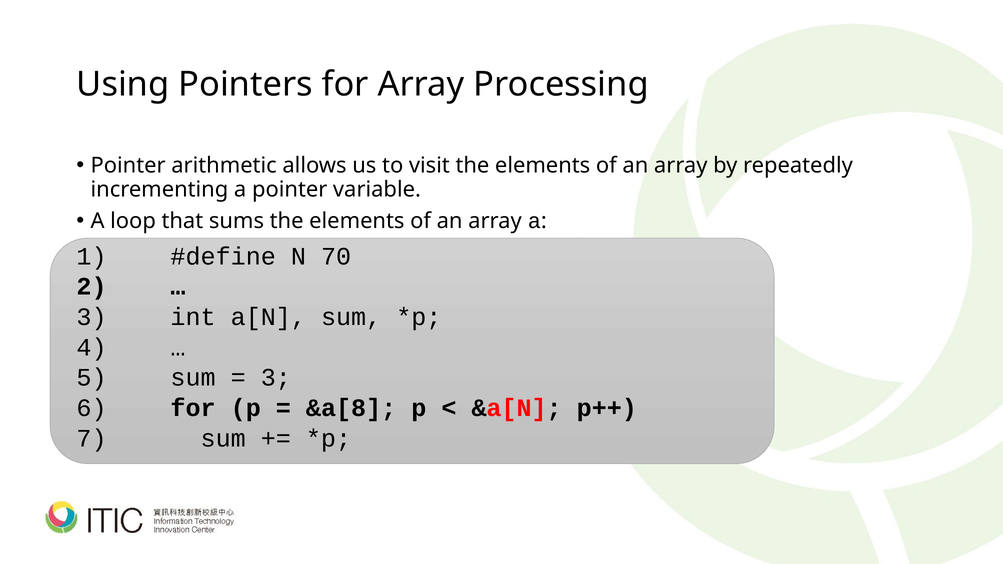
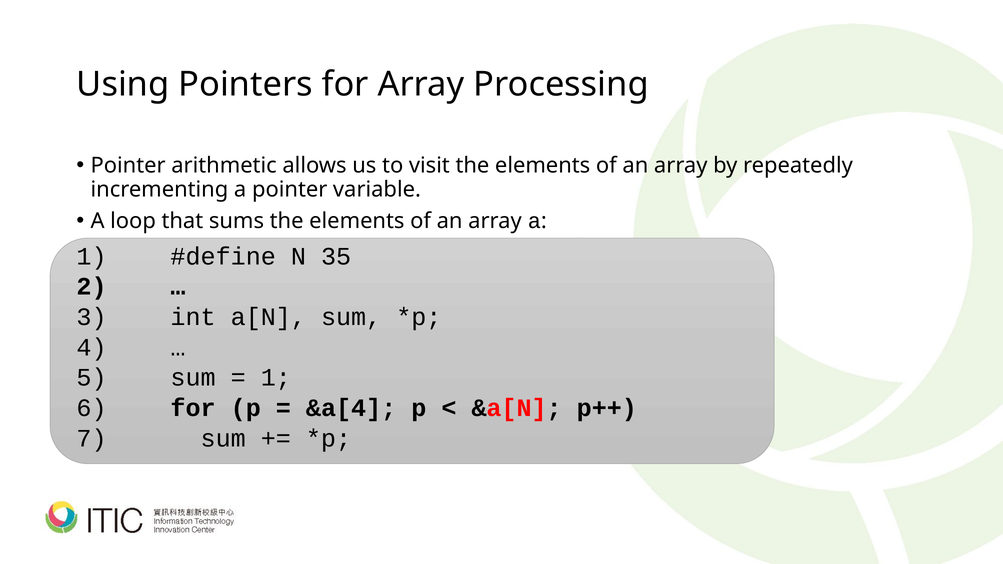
70: 70 -> 35
3 at (276, 378): 3 -> 1
&a[8: &a[8 -> &a[4
